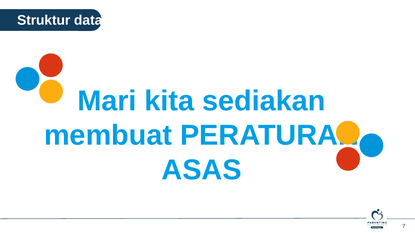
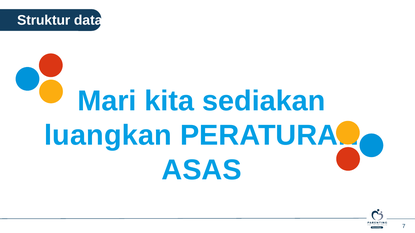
membuat: membuat -> luangkan
